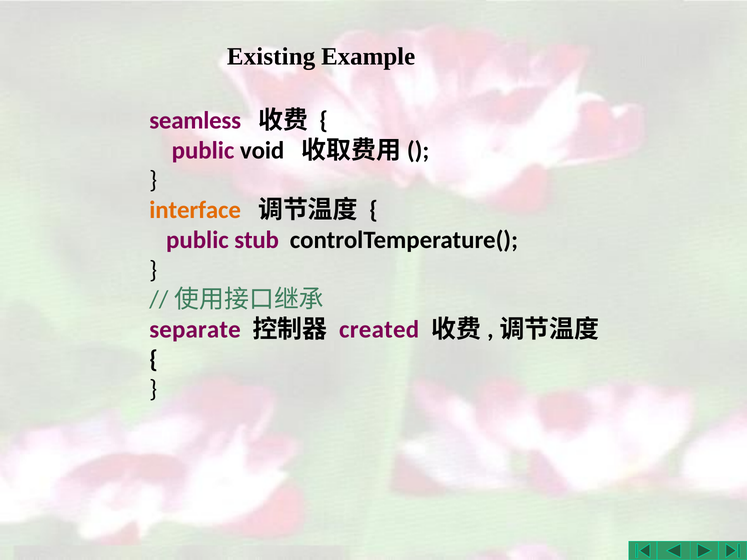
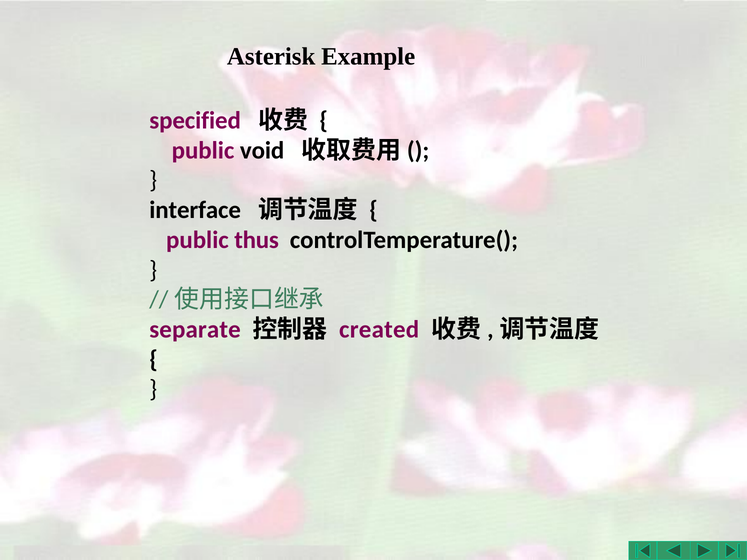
Existing: Existing -> Asterisk
seamless: seamless -> specified
interface colour: orange -> black
stub: stub -> thus
